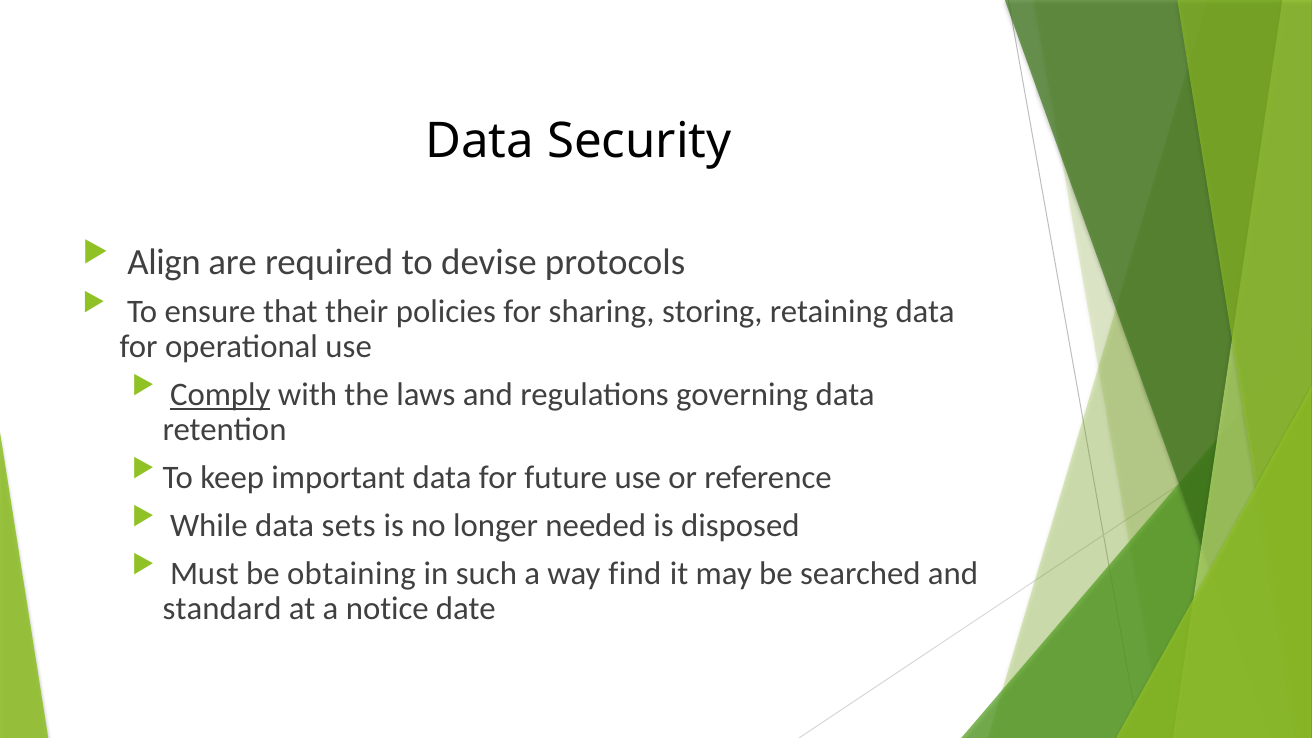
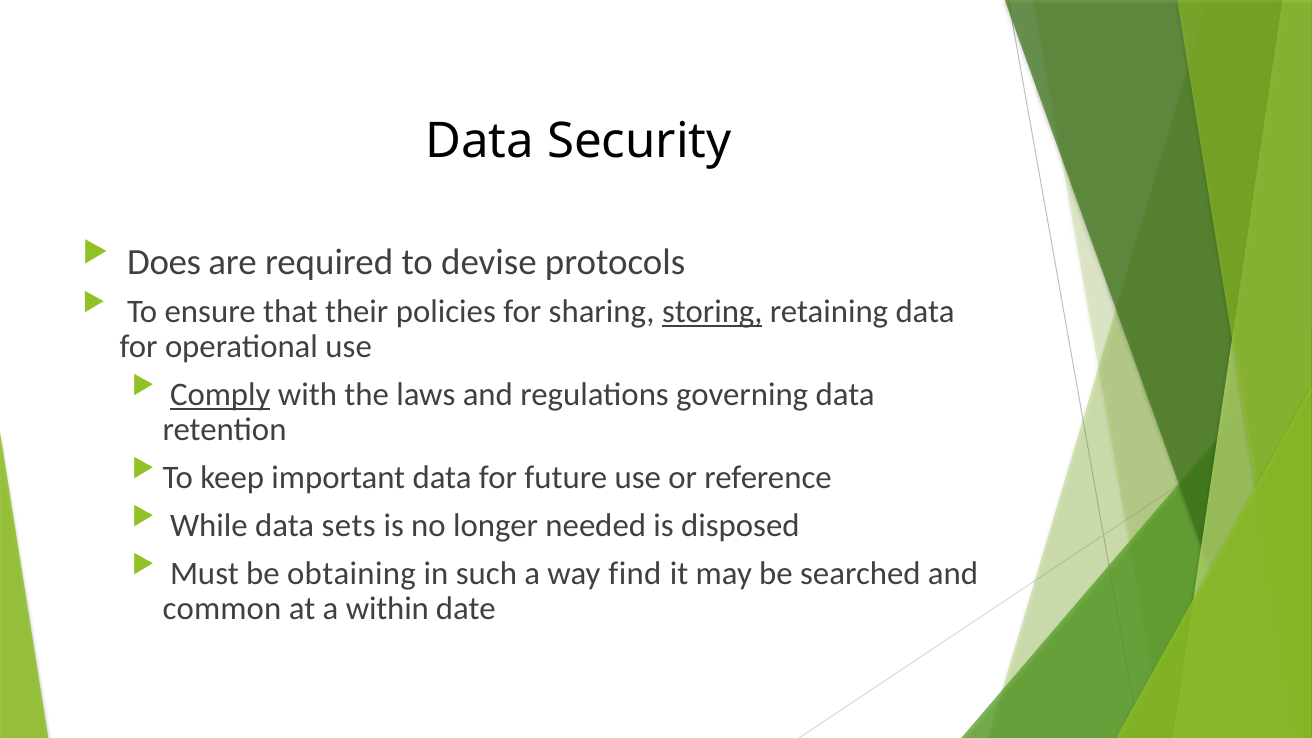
Align: Align -> Does
storing underline: none -> present
standard: standard -> common
notice: notice -> within
